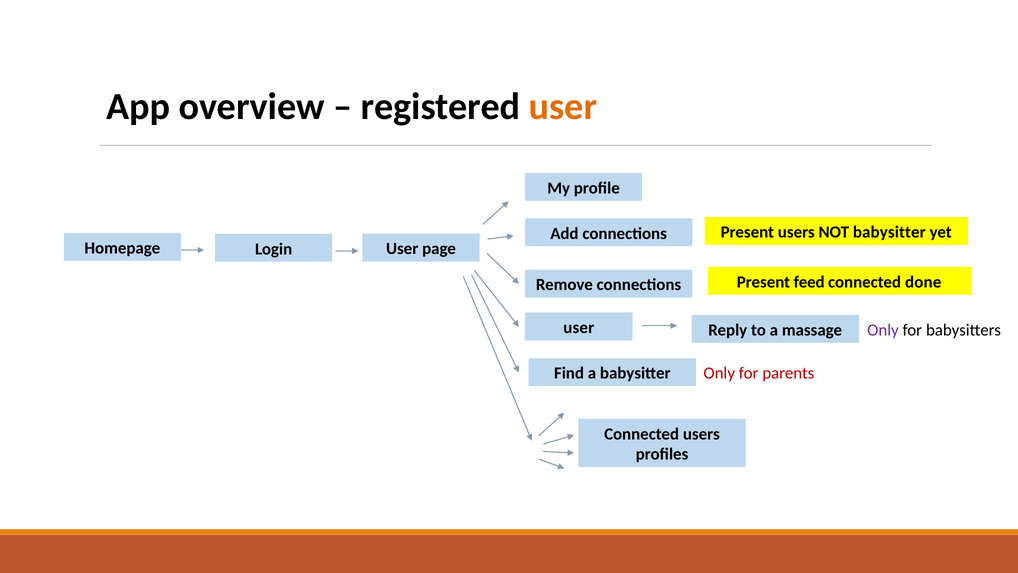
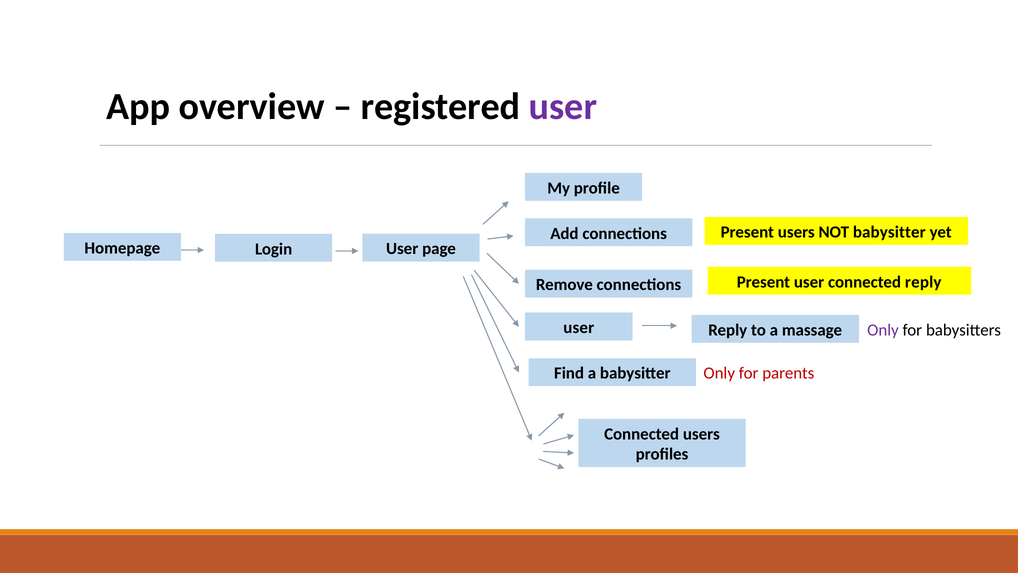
user at (563, 106) colour: orange -> purple
Present feed: feed -> user
connected done: done -> reply
